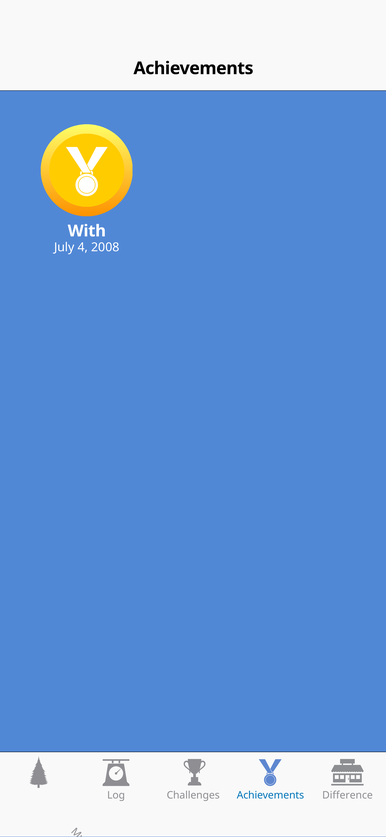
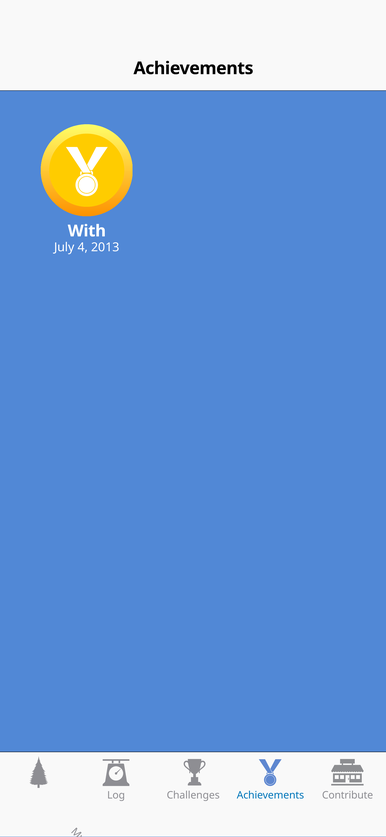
2008: 2008 -> 2013
Difference: Difference -> Contribute
